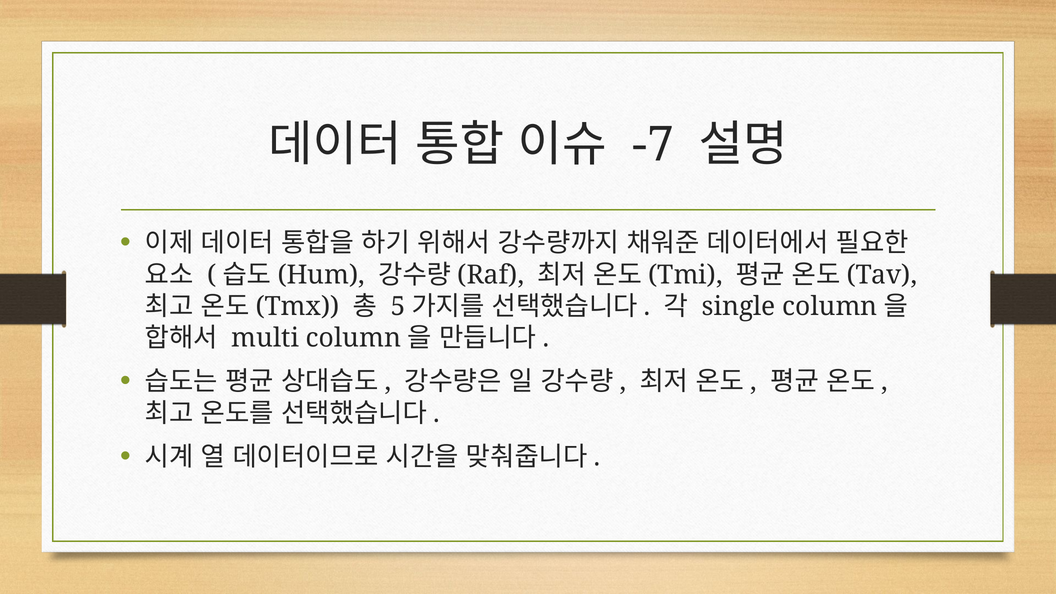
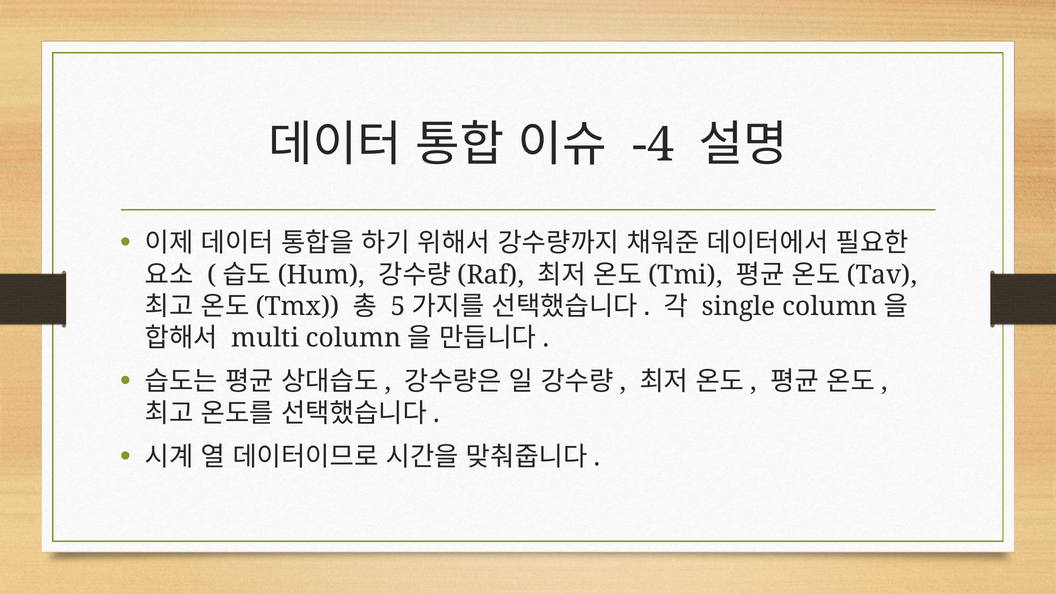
-7: -7 -> -4
